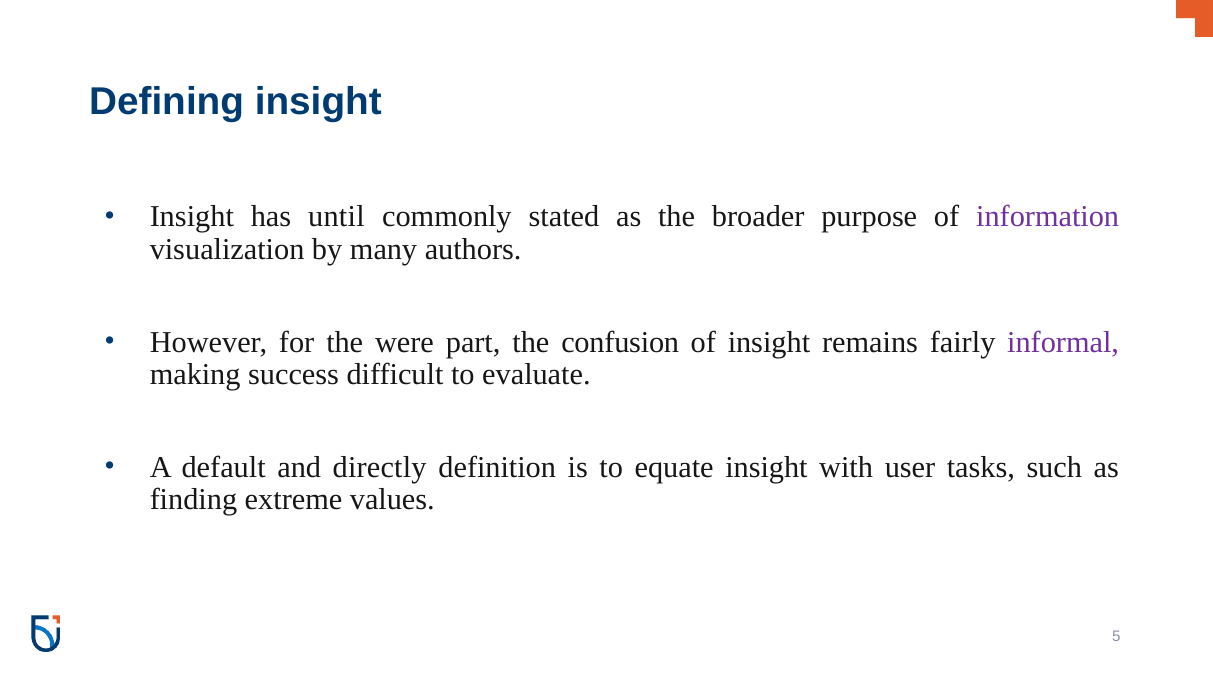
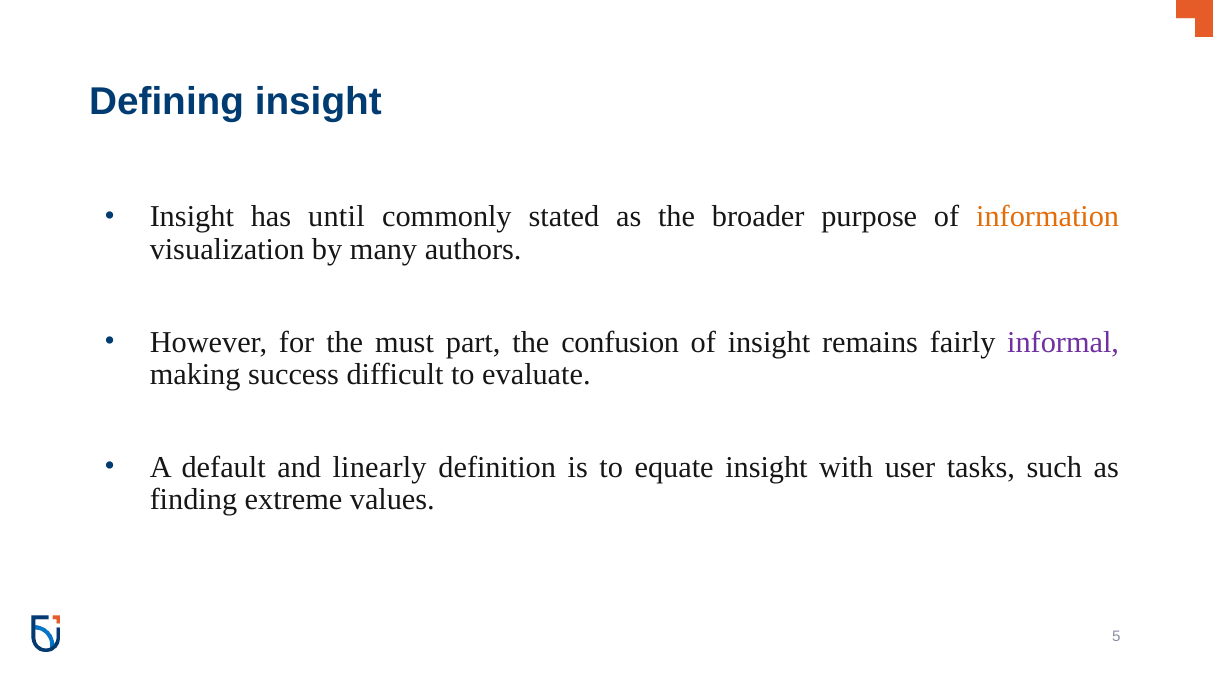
information colour: purple -> orange
were: were -> must
directly: directly -> linearly
